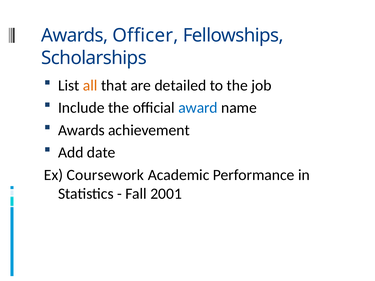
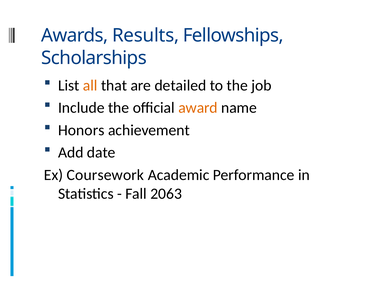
Officer: Officer -> Results
award colour: blue -> orange
Awards at (81, 130): Awards -> Honors
2001: 2001 -> 2063
